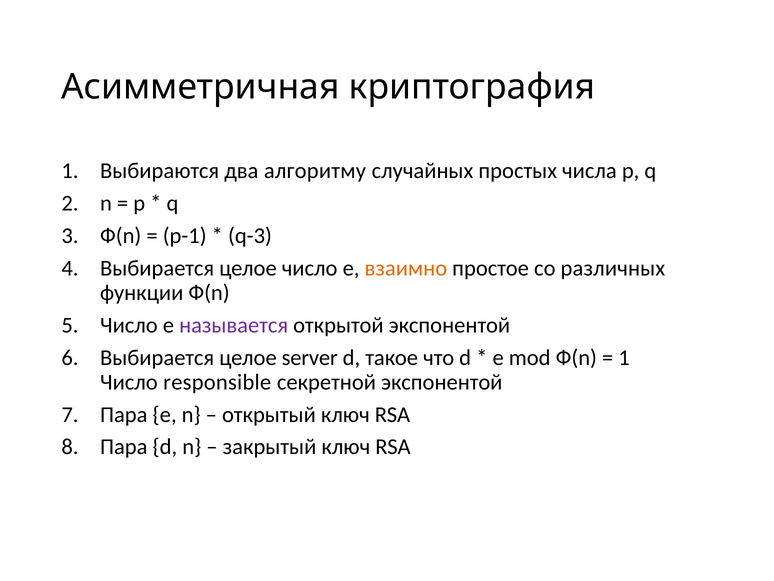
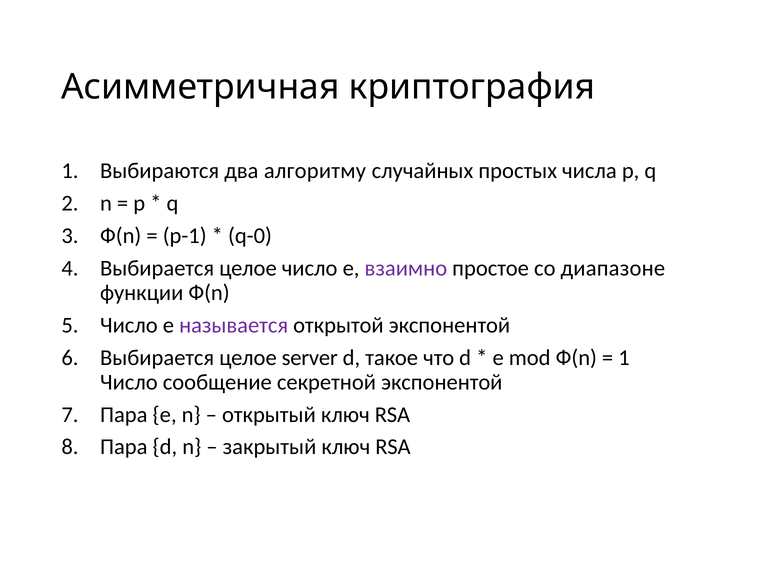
q-3: q-3 -> q-0
взаимно colour: orange -> purple
различных: различных -> диапазоне
responsible: responsible -> сообщение
